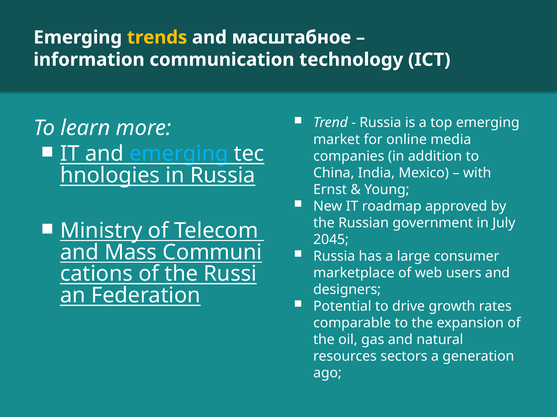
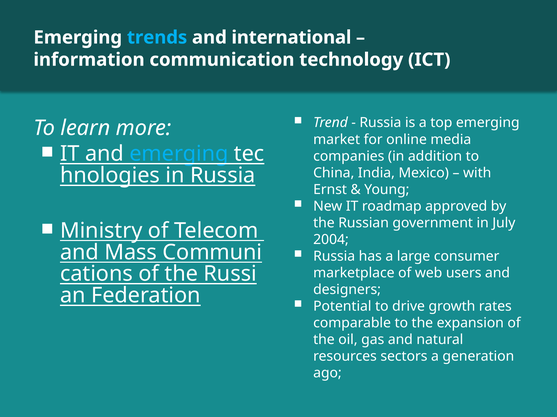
trends colour: yellow -> light blue
масштабное: масштабное -> international
2045: 2045 -> 2004
